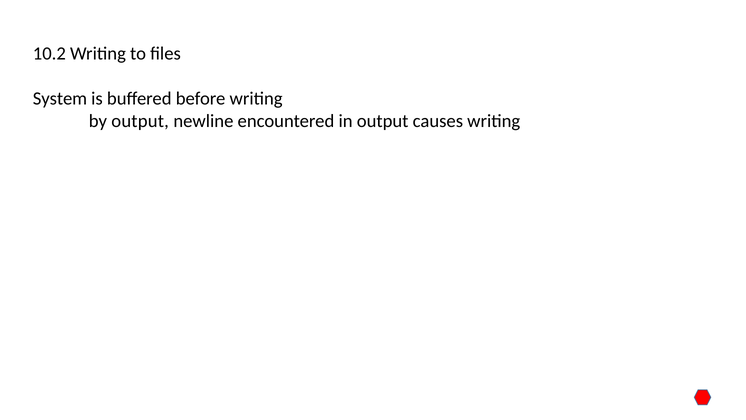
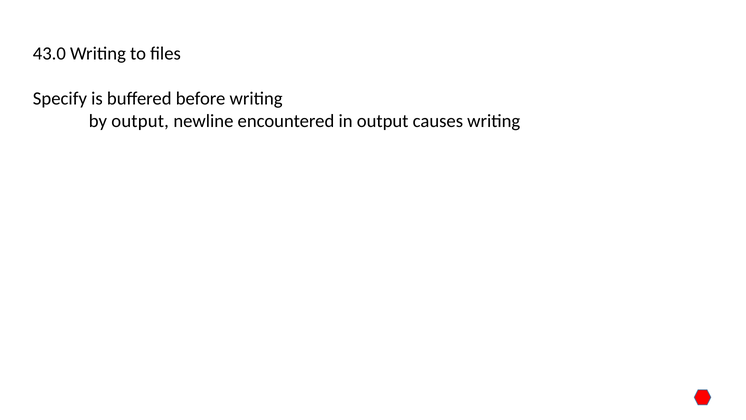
10.2: 10.2 -> 43.0
System: System -> Specify
